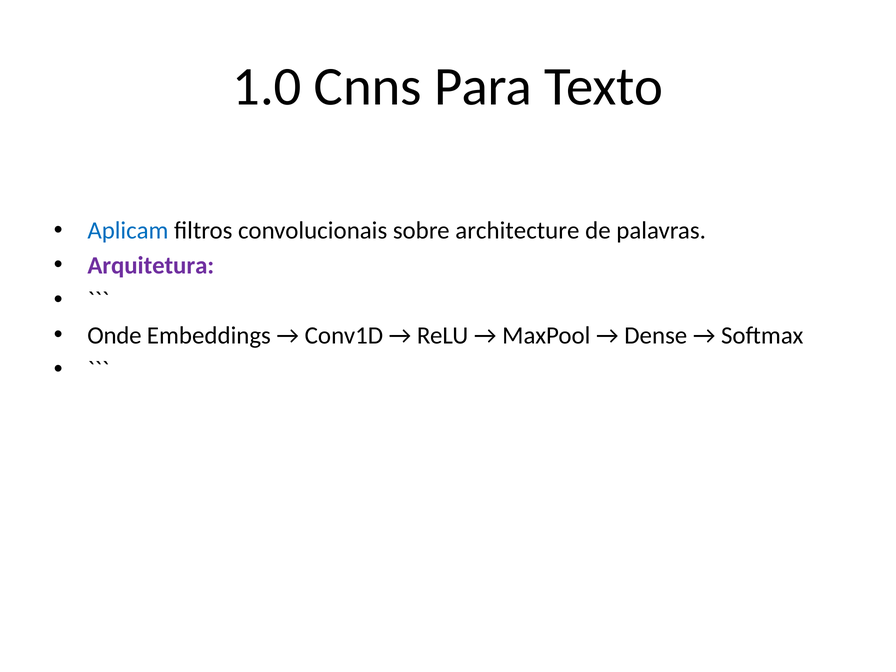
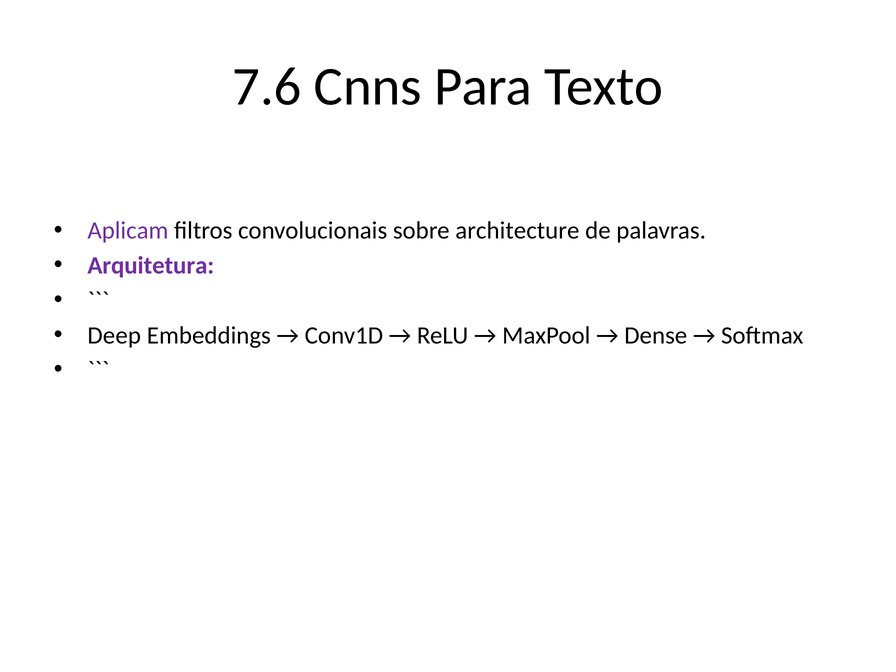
1.0: 1.0 -> 7.6
Aplicam colour: blue -> purple
Onde: Onde -> Deep
